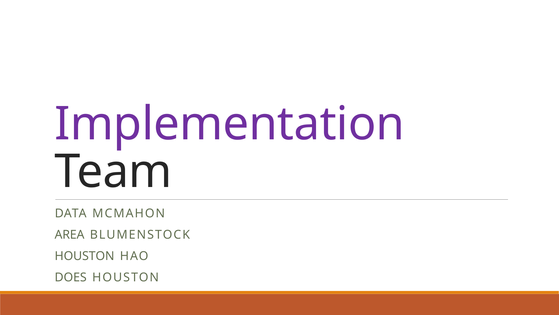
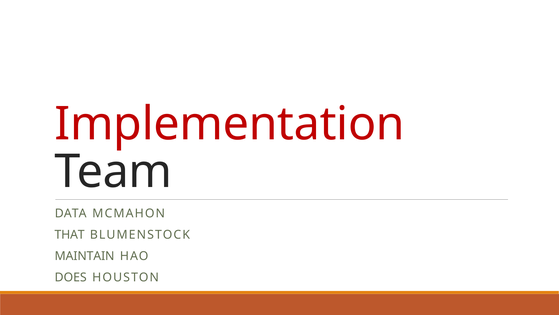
Implementation colour: purple -> red
AREA: AREA -> THAT
HOUSTON at (85, 256): HOUSTON -> MAINTAIN
